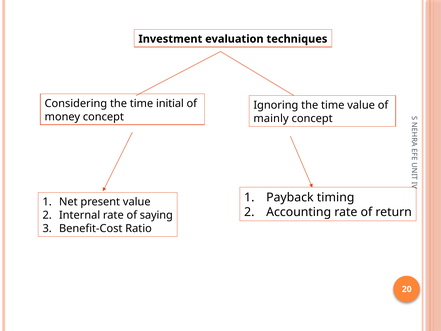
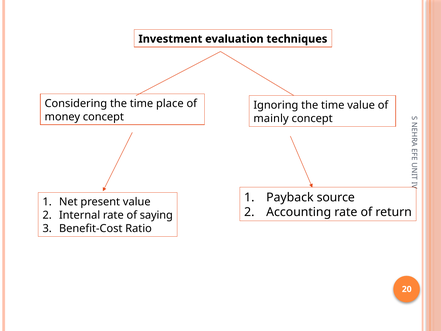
initial: initial -> place
timing: timing -> source
